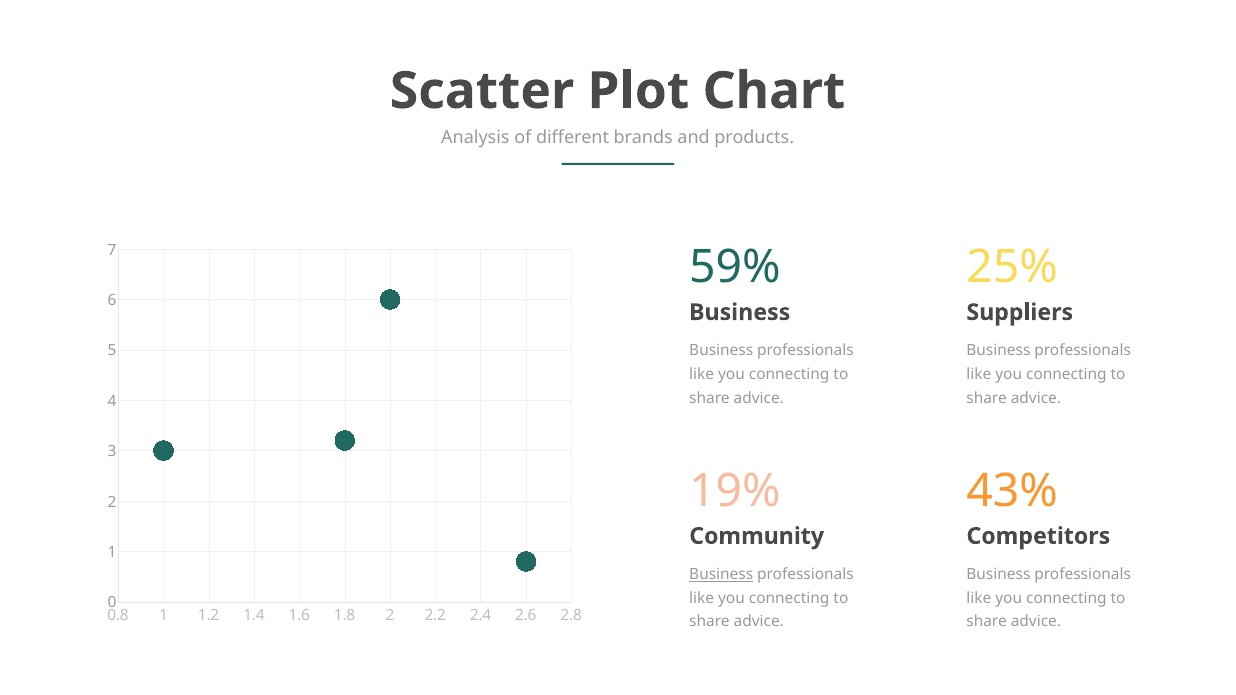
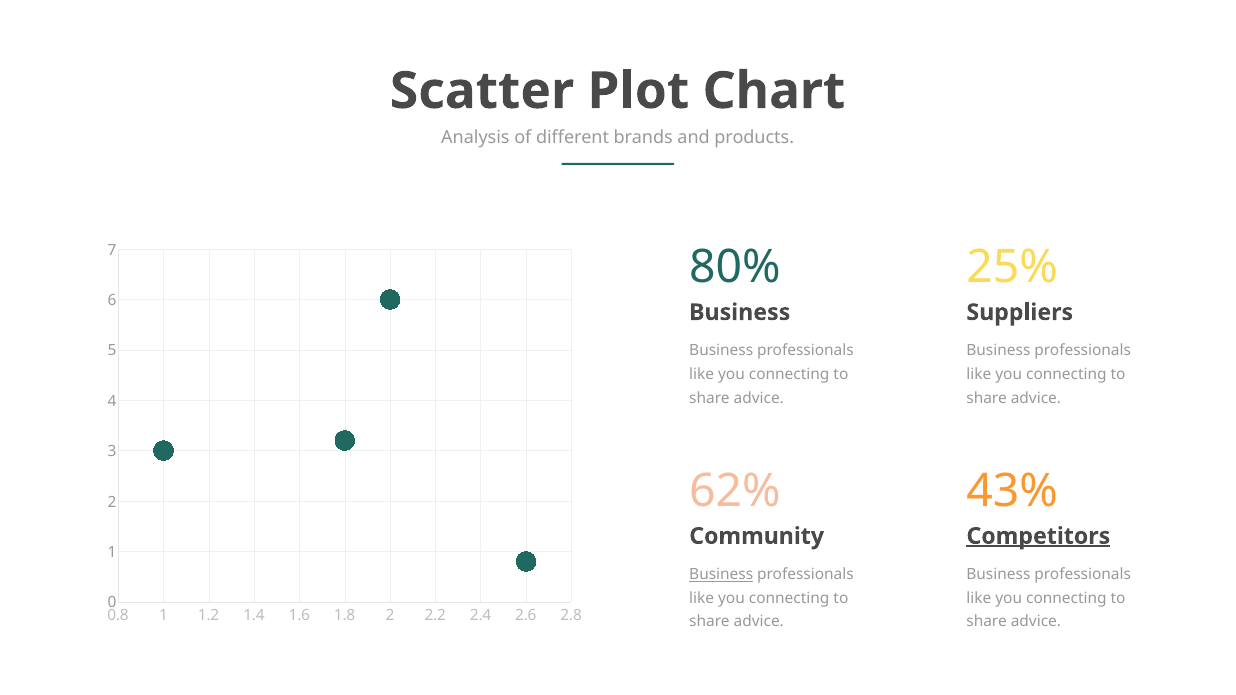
59%: 59% -> 80%
19%: 19% -> 62%
Competitors underline: none -> present
